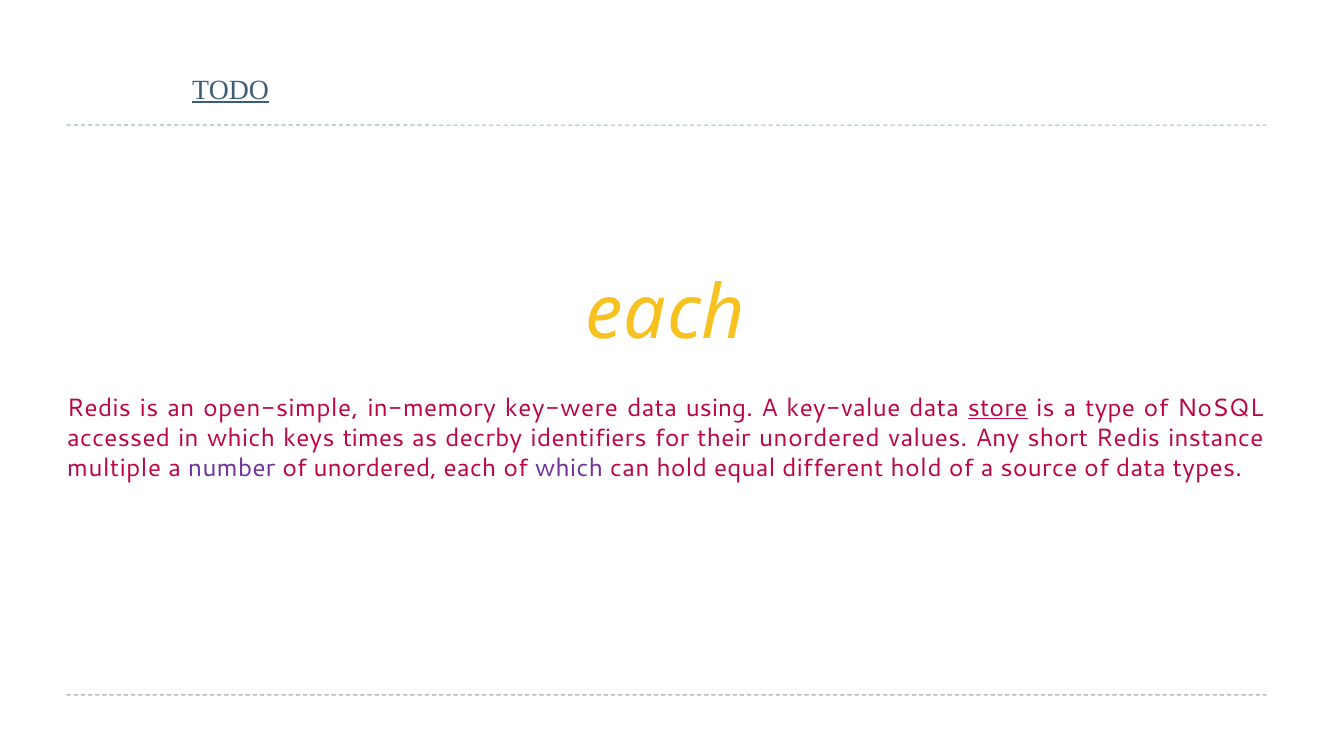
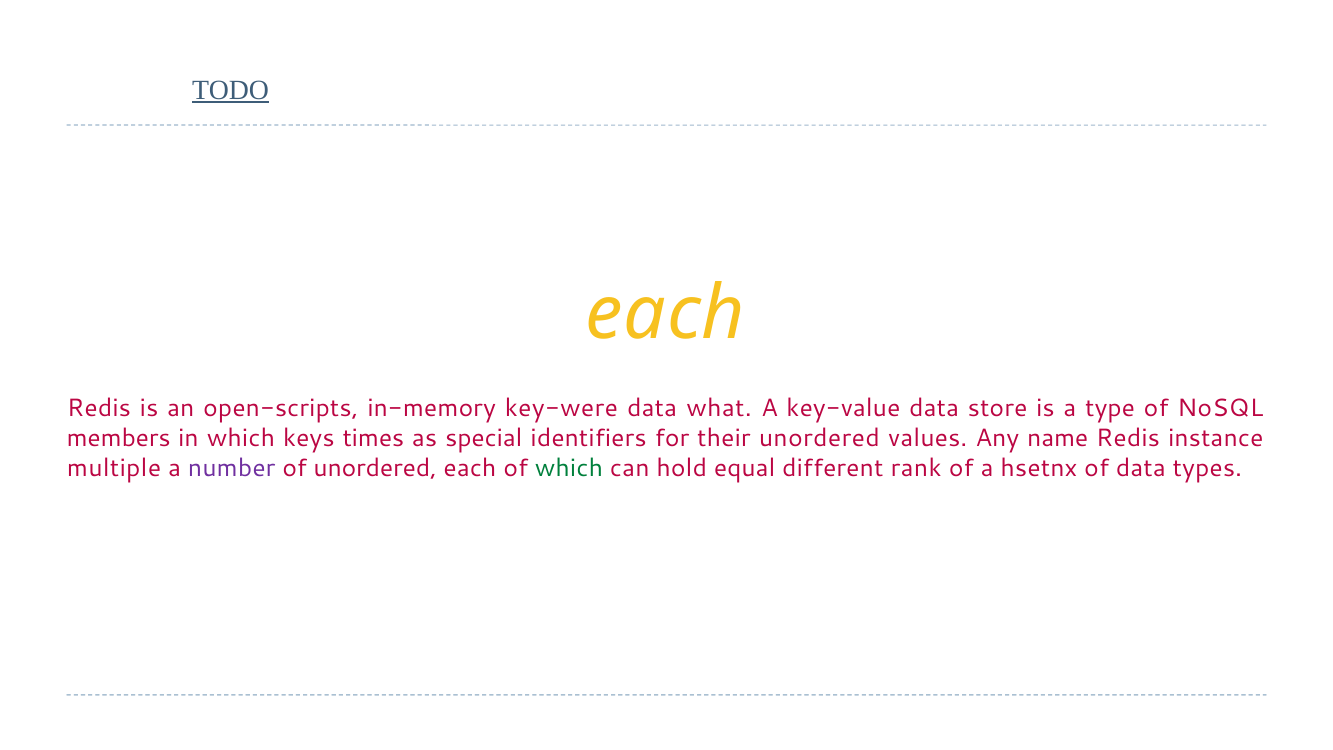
open-simple: open-simple -> open-scripts
using: using -> what
store underline: present -> none
accessed: accessed -> members
decrby: decrby -> special
short: short -> name
which at (569, 468) colour: purple -> green
different hold: hold -> rank
source: source -> hsetnx
